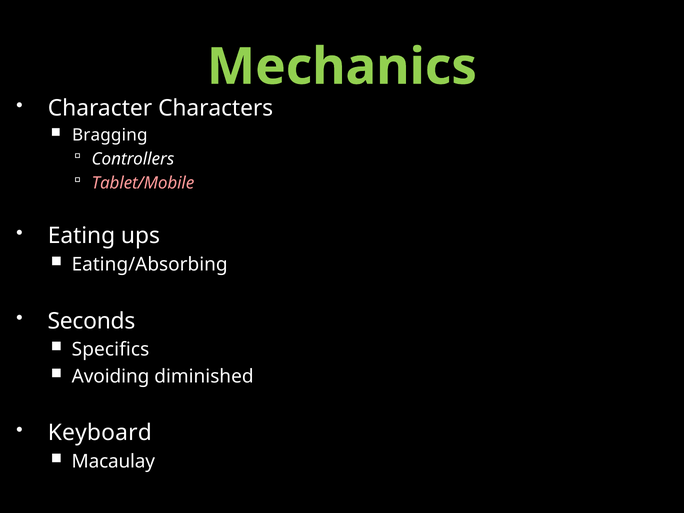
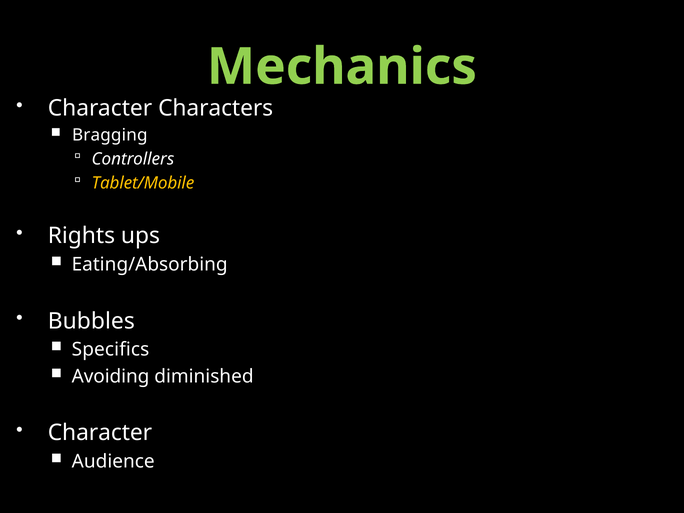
Tablet/Mobile colour: pink -> yellow
Eating: Eating -> Rights
Seconds: Seconds -> Bubbles
Keyboard at (100, 433): Keyboard -> Character
Macaulay: Macaulay -> Audience
